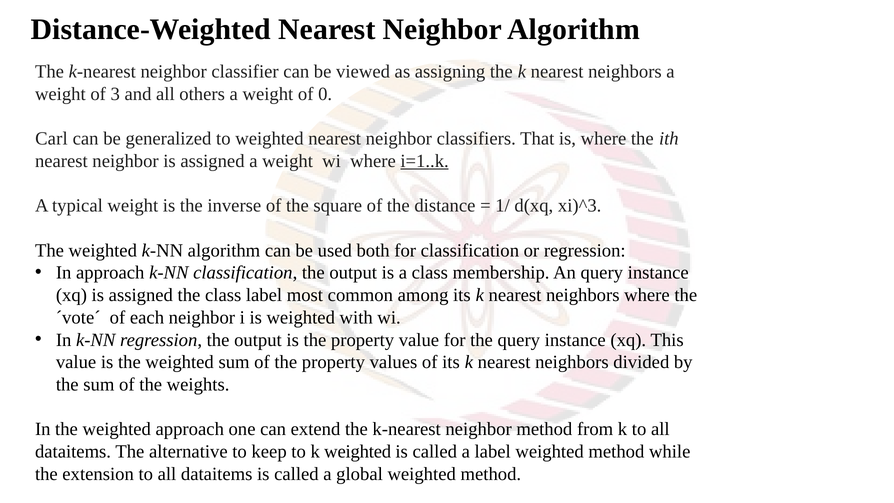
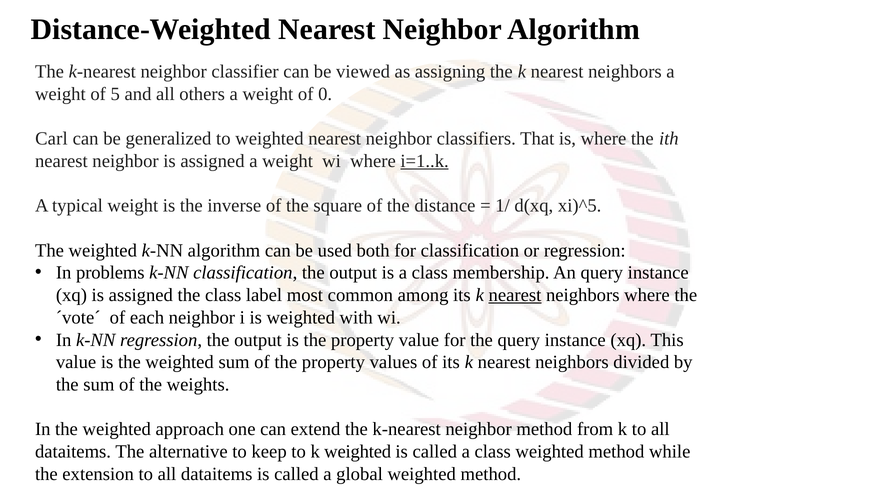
3: 3 -> 5
xi)^3: xi)^3 -> xi)^5
In approach: approach -> problems
nearest at (515, 295) underline: none -> present
called a label: label -> class
